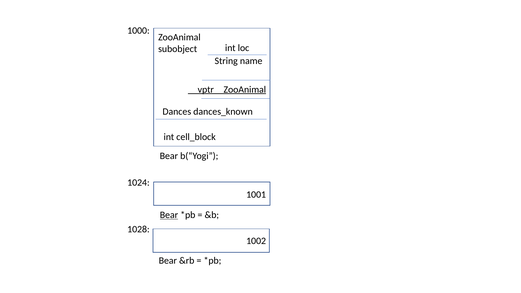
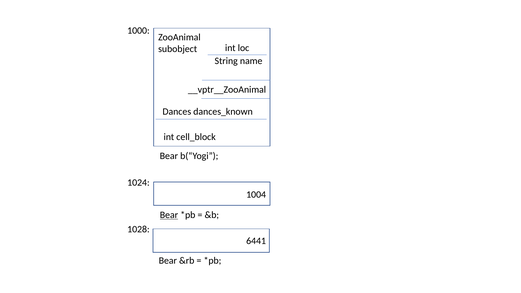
__vptr__ZooAnimal underline: present -> none
1001: 1001 -> 1004
1002: 1002 -> 6441
